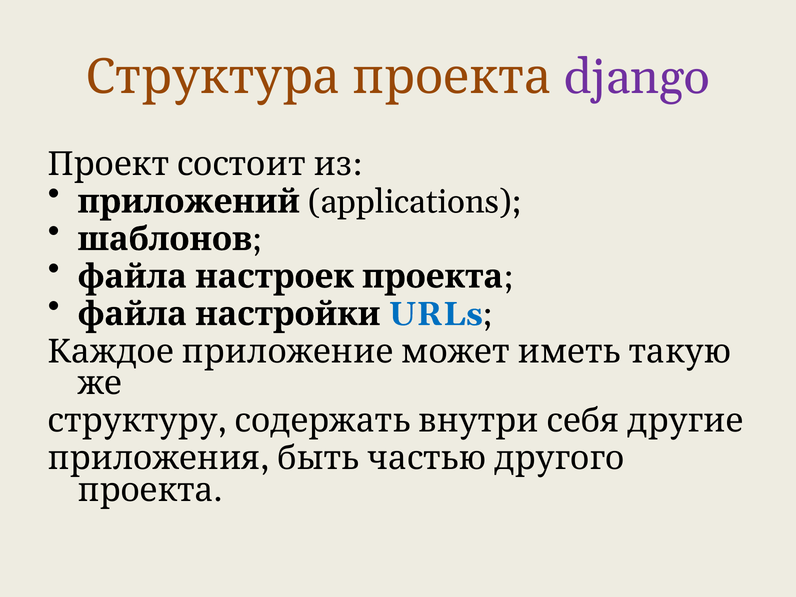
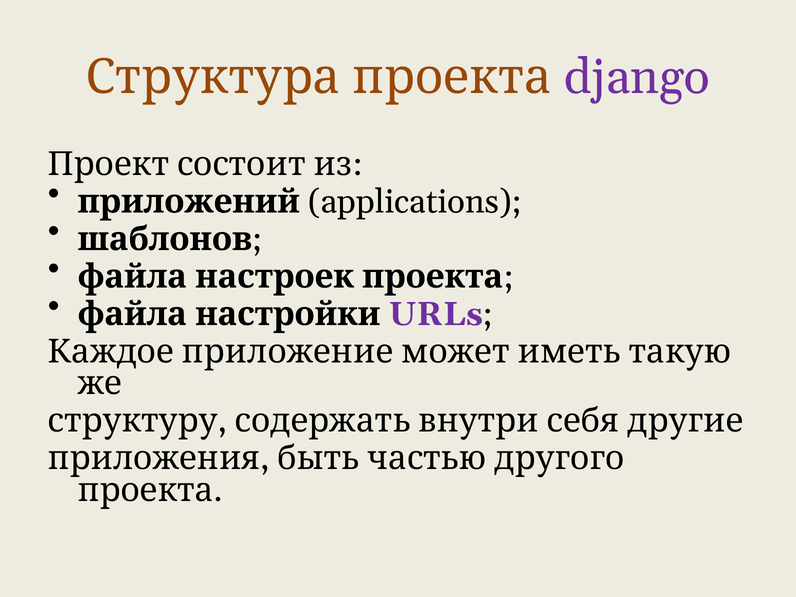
URLs colour: blue -> purple
